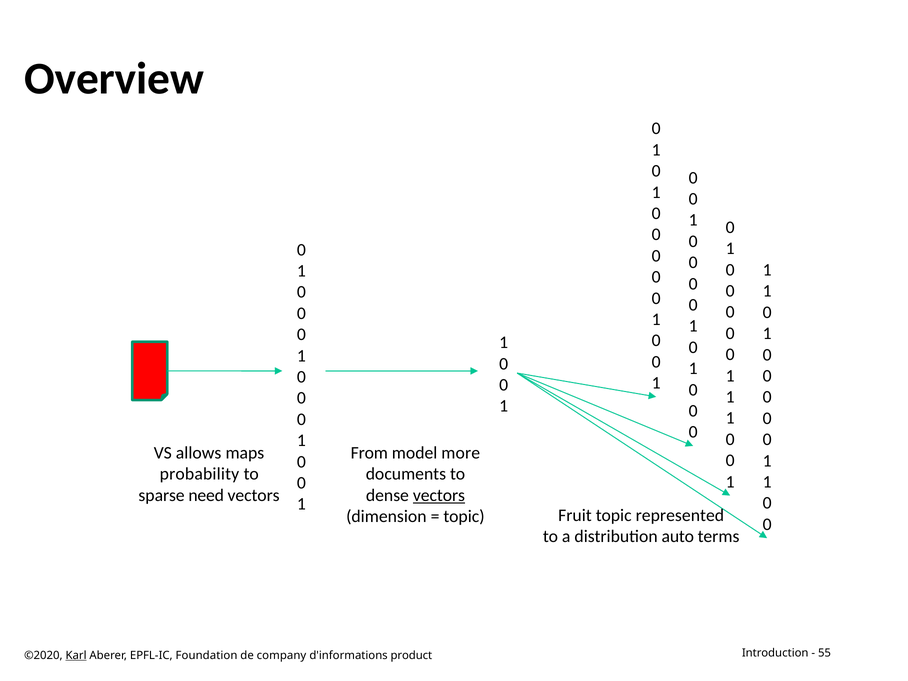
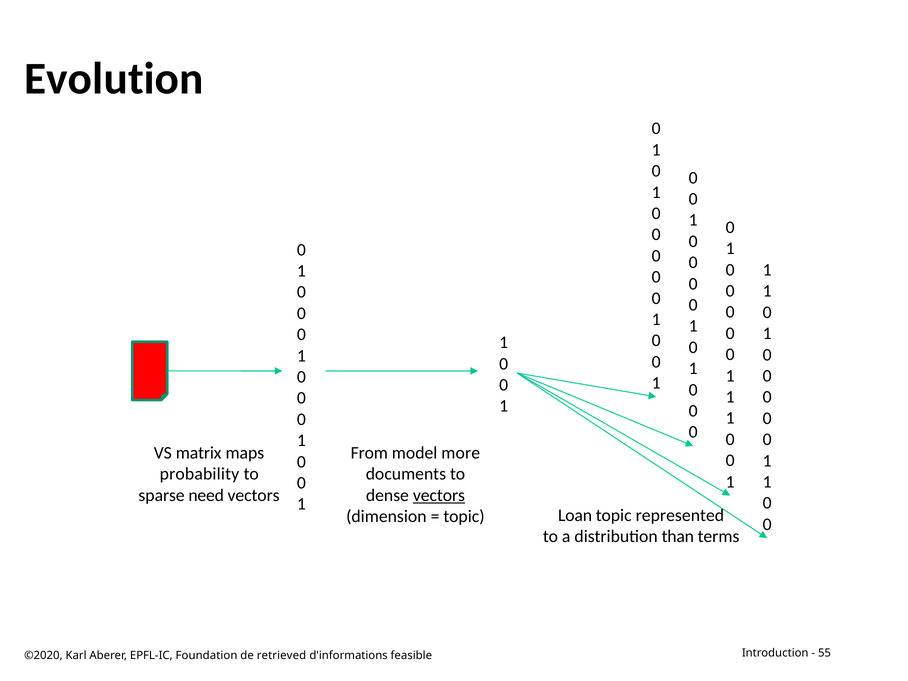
Overview: Overview -> Evolution
allows: allows -> matrix
Fruit: Fruit -> Loan
auto: auto -> than
Karl underline: present -> none
company: company -> retrieved
product: product -> feasible
